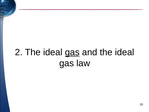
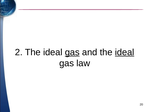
ideal at (125, 52) underline: none -> present
